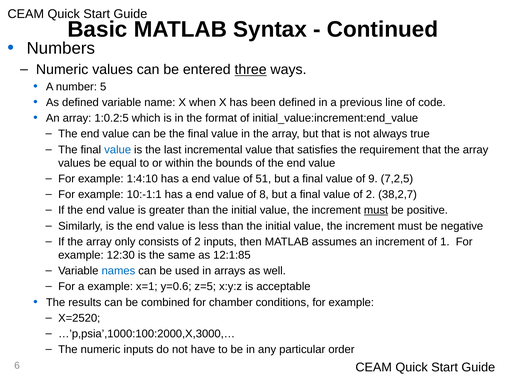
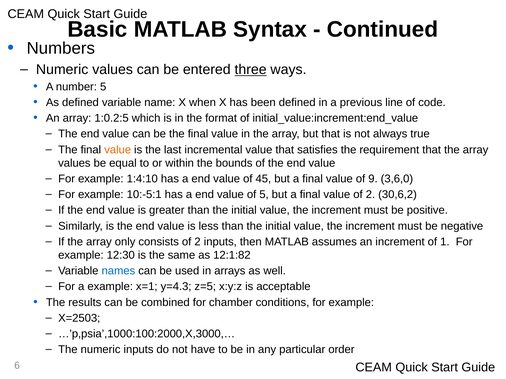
value at (118, 150) colour: blue -> orange
51: 51 -> 45
7,2,5: 7,2,5 -> 3,6,0
10:-1:1: 10:-1:1 -> 10:-5:1
of 8: 8 -> 5
38,2,7: 38,2,7 -> 30,6,2
must at (376, 211) underline: present -> none
12:1:85: 12:1:85 -> 12:1:82
y=0.6: y=0.6 -> y=4.3
X=2520: X=2520 -> X=2503
